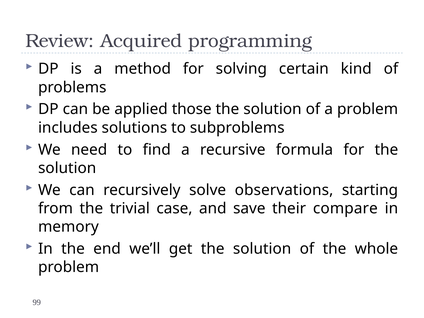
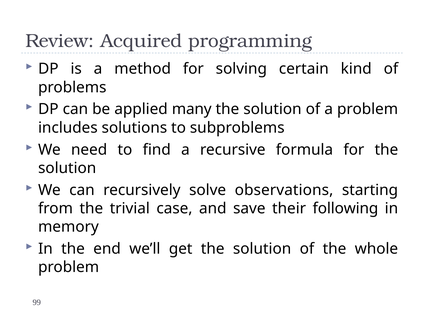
those: those -> many
compare: compare -> following
